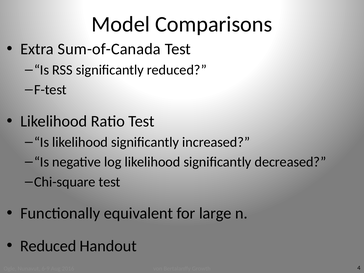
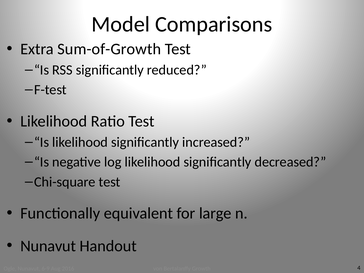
Sum-of-Canada: Sum-of-Canada -> Sum-of-Growth
Reduced at (48, 246): Reduced -> Nunavut
